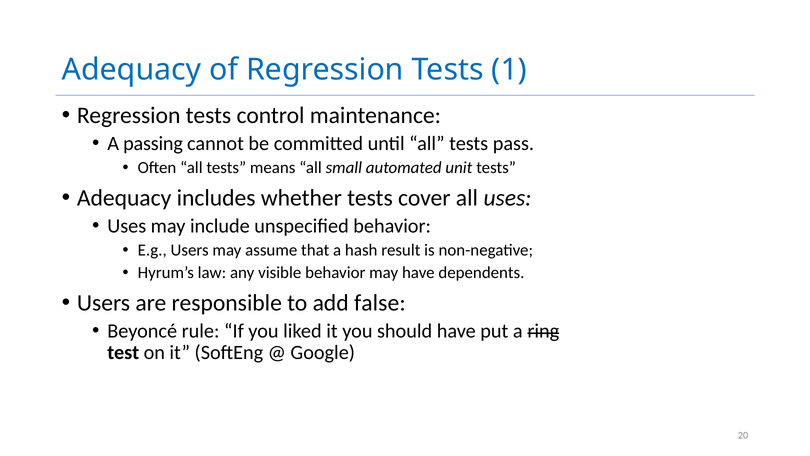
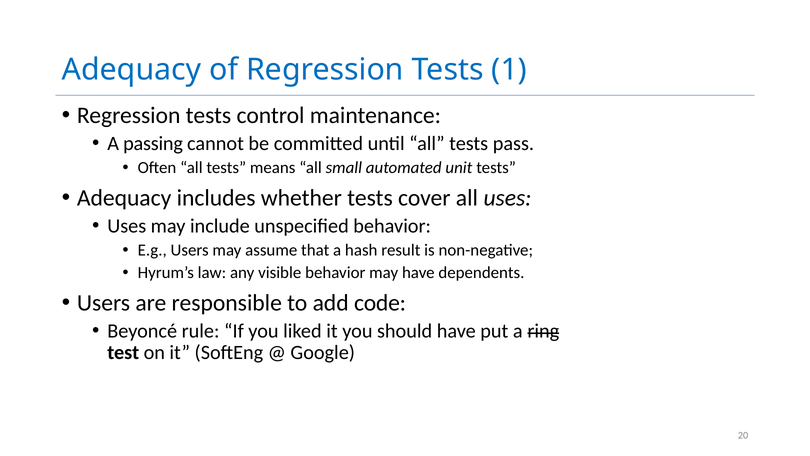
false: false -> code
